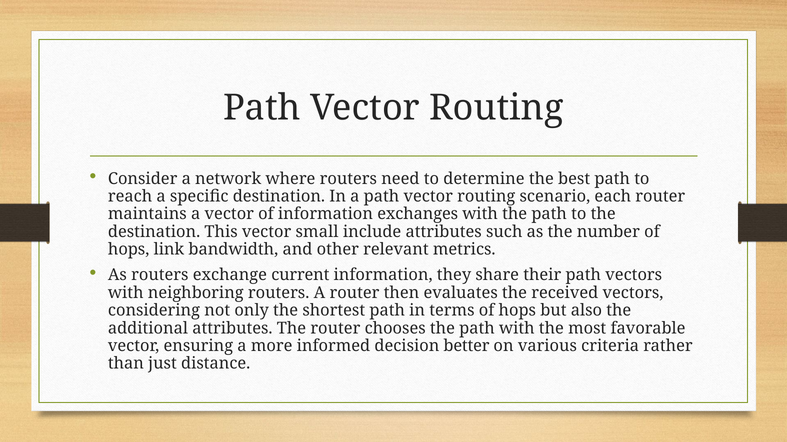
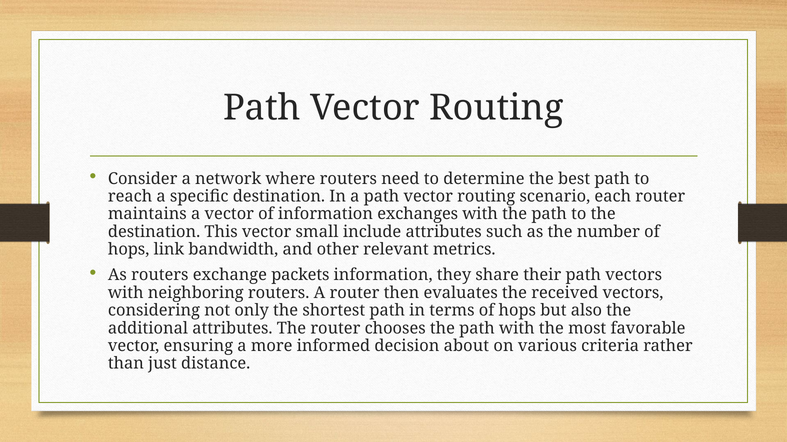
current: current -> packets
better: better -> about
